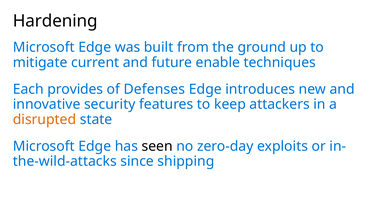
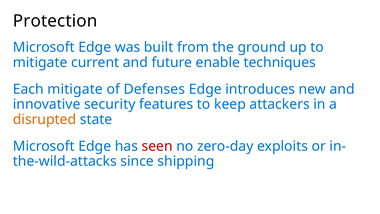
Hardening: Hardening -> Protection
Each provides: provides -> mitigate
seen colour: black -> red
